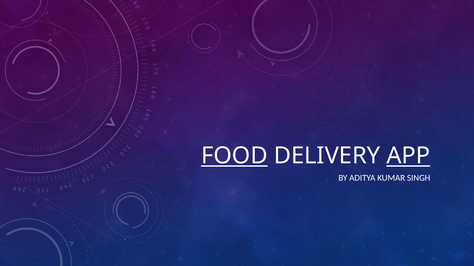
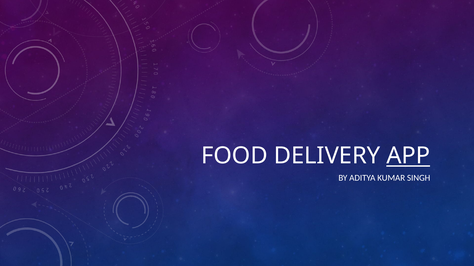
FOOD underline: present -> none
